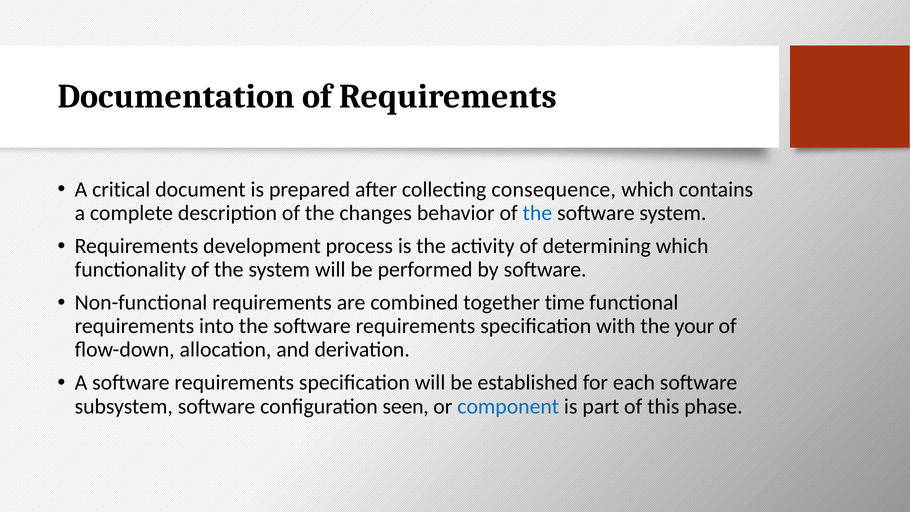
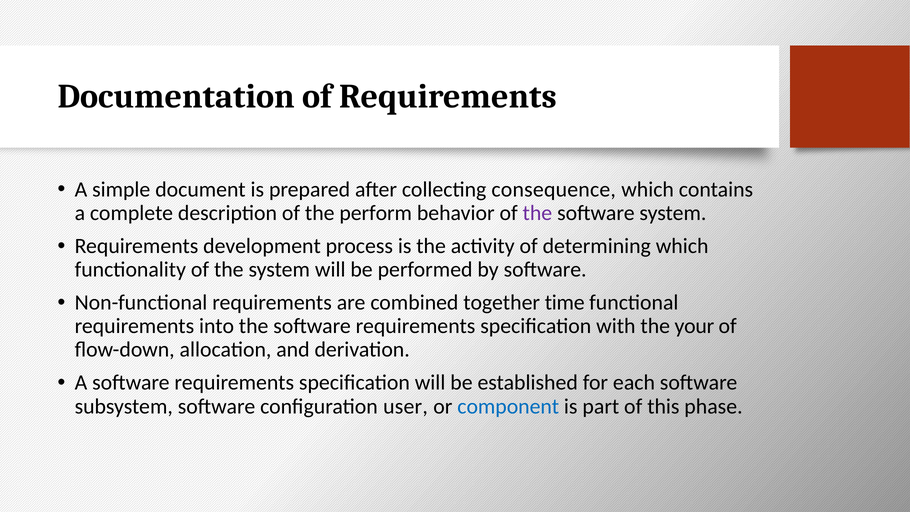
critical: critical -> simple
changes: changes -> perform
the at (537, 213) colour: blue -> purple
seen: seen -> user
